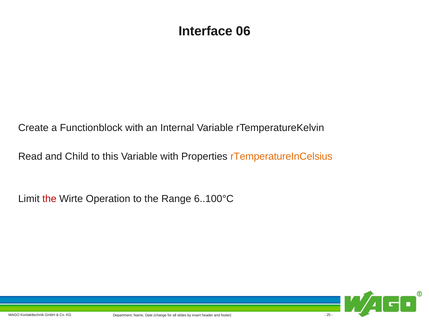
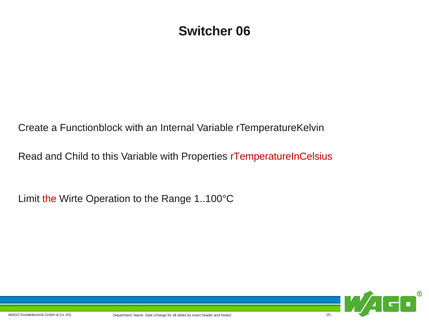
Interface: Interface -> Switcher
rTemperatureInCelsius colour: orange -> red
6..100°C: 6..100°C -> 1..100°C
